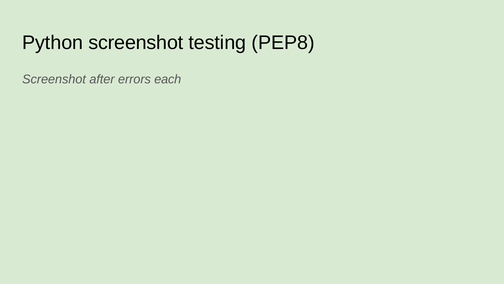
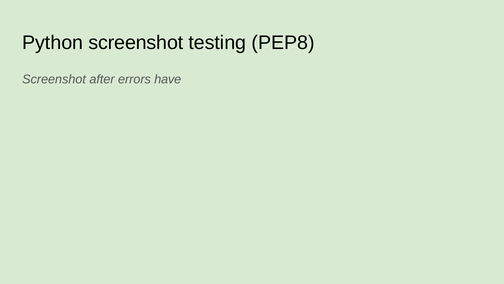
each: each -> have
